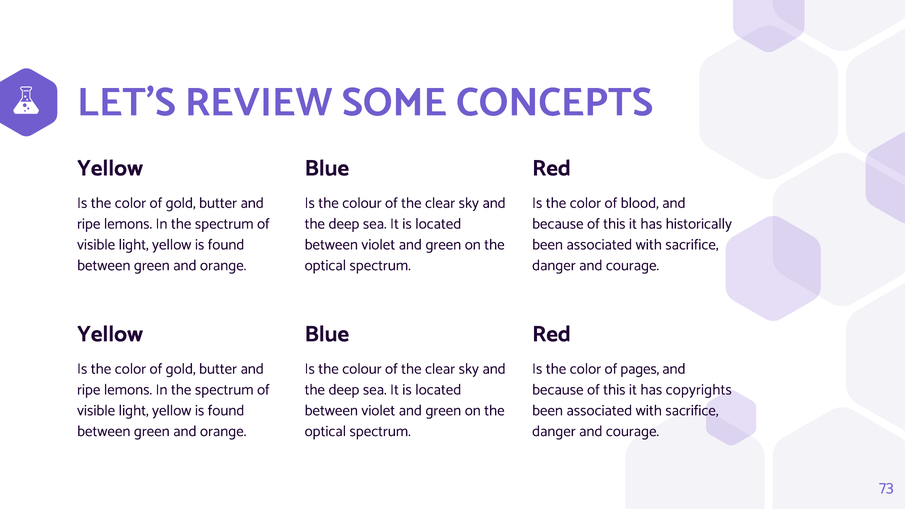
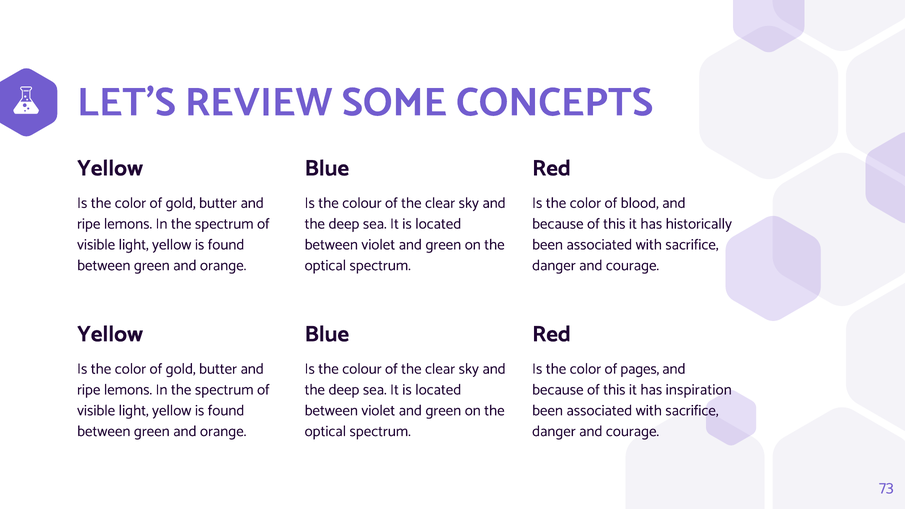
copyrights: copyrights -> inspiration
